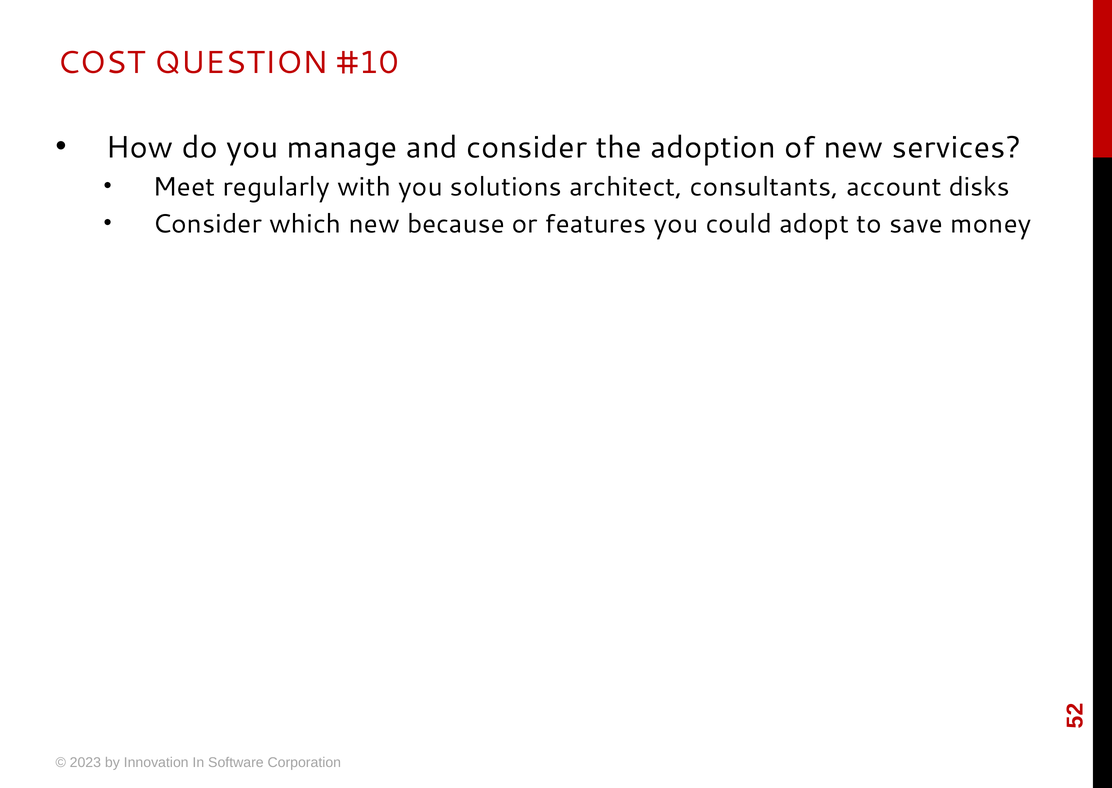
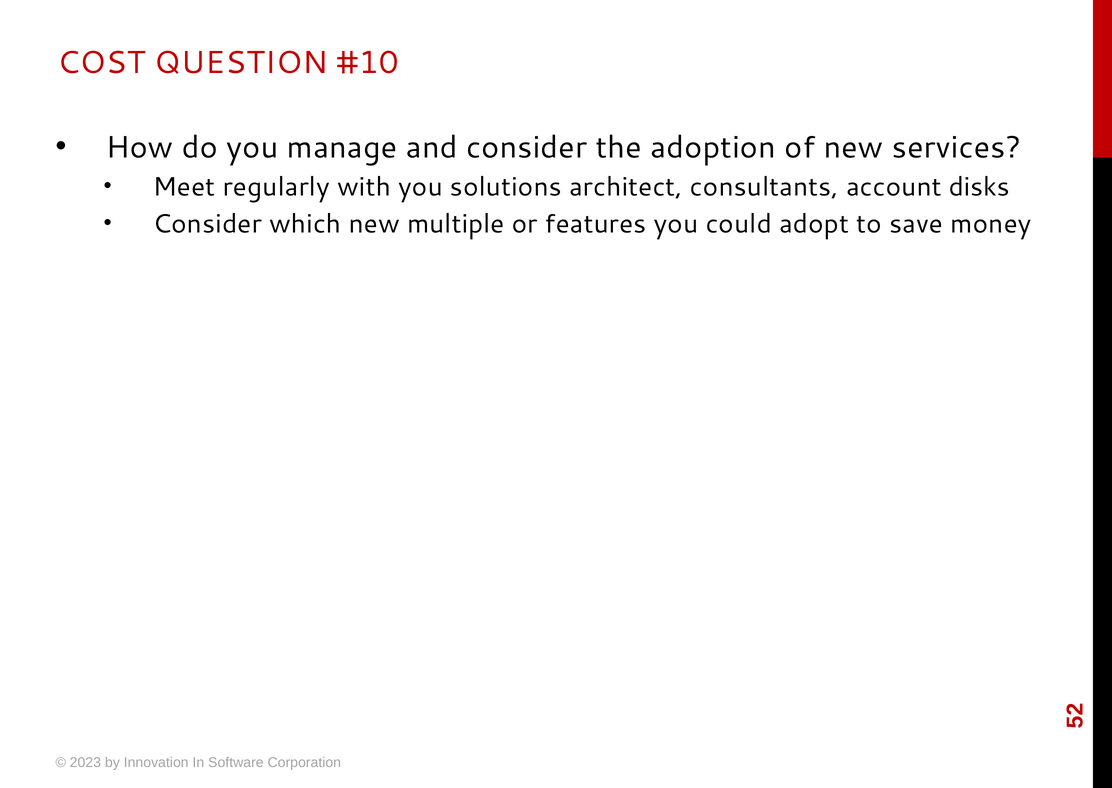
because: because -> multiple
